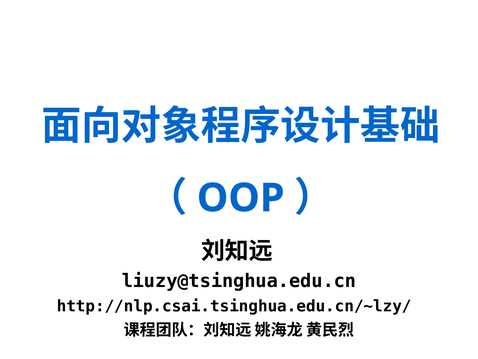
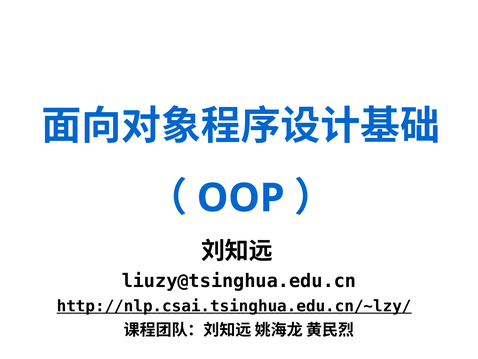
http://nlp.csai.tsinghua.edu.cn/~lzy/ underline: none -> present
